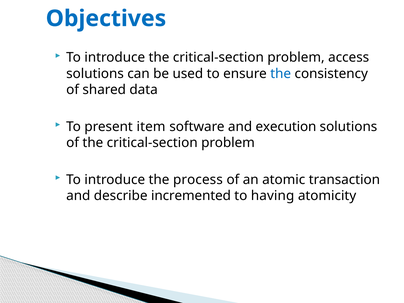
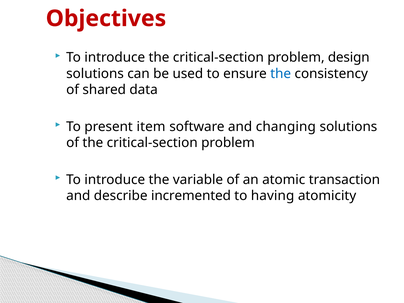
Objectives colour: blue -> red
access: access -> design
execution: execution -> changing
process: process -> variable
